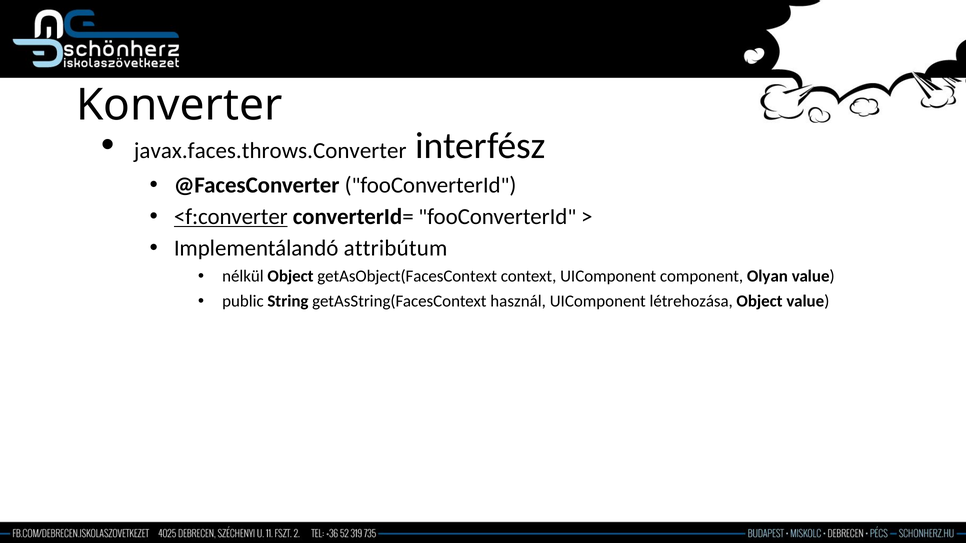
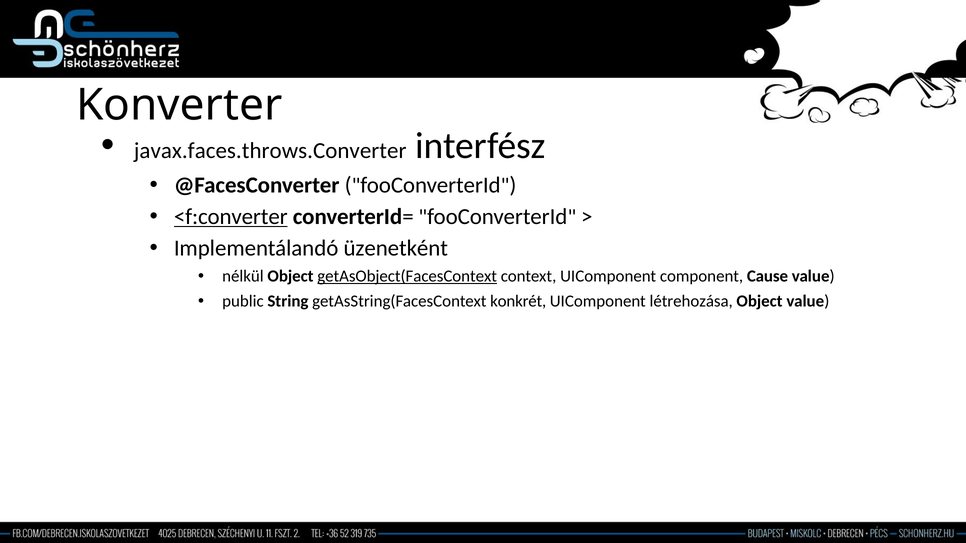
attribútum: attribútum -> üzenetként
getAsObject(FacesContext underline: none -> present
Olyan: Olyan -> Cause
használ: használ -> konkrét
